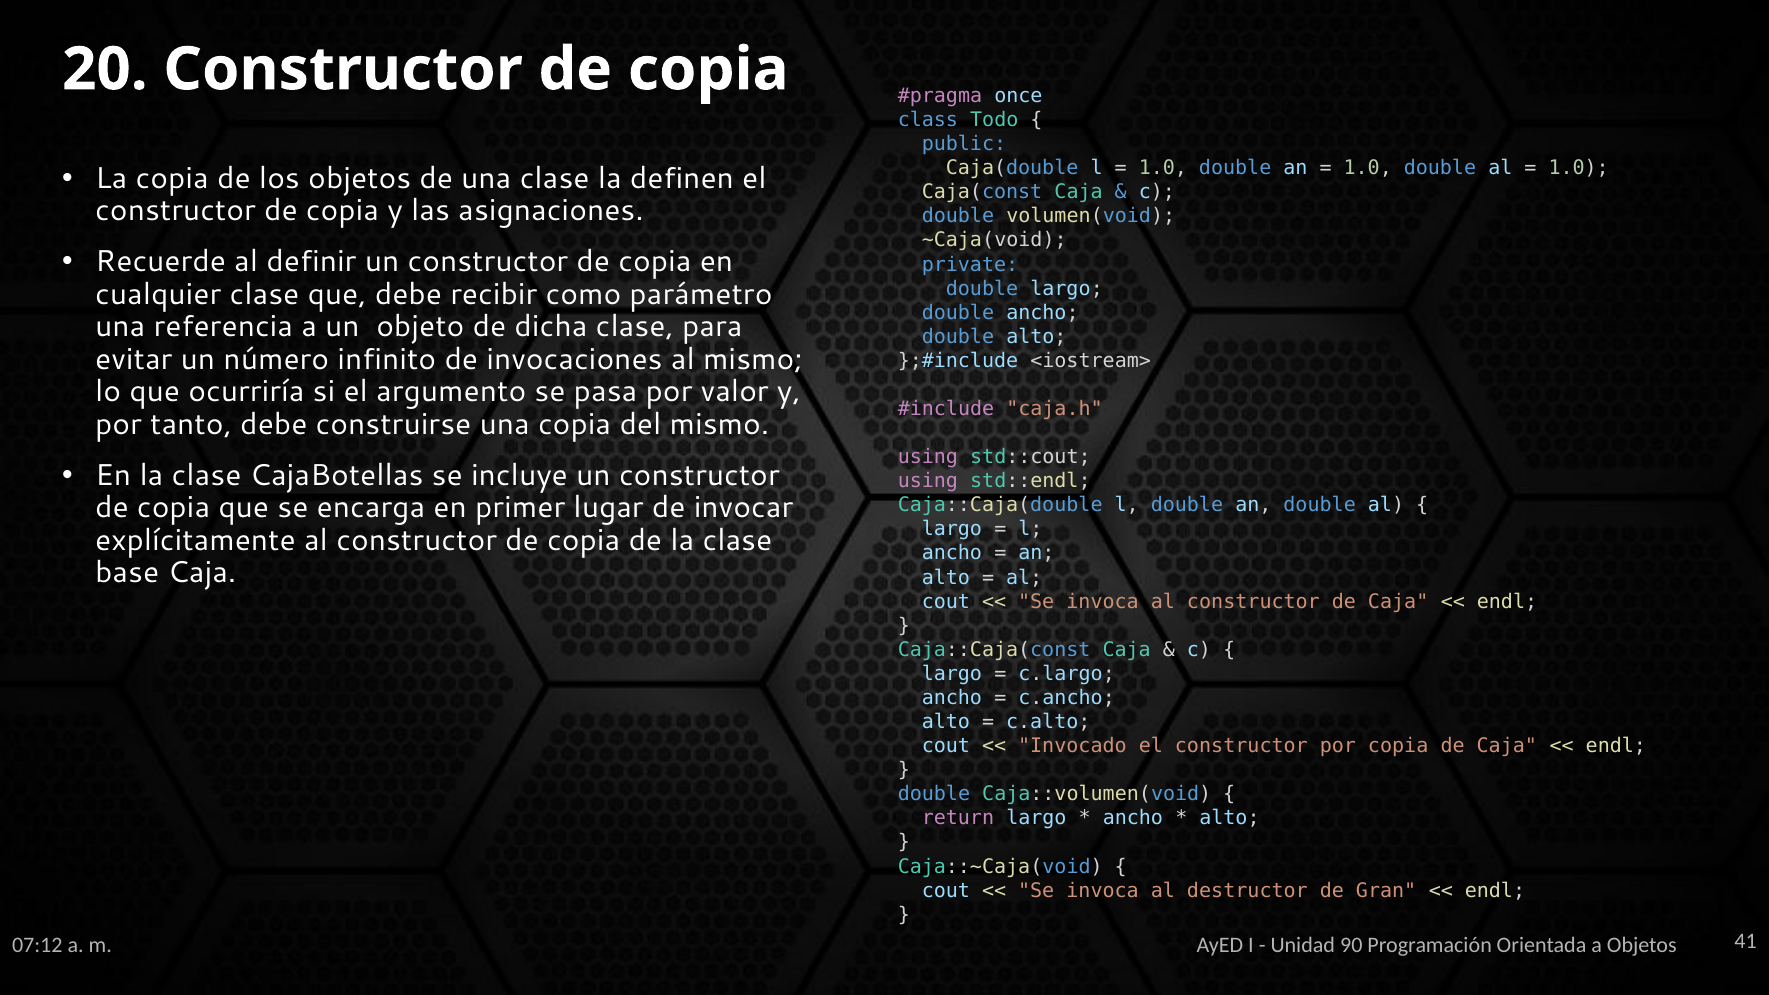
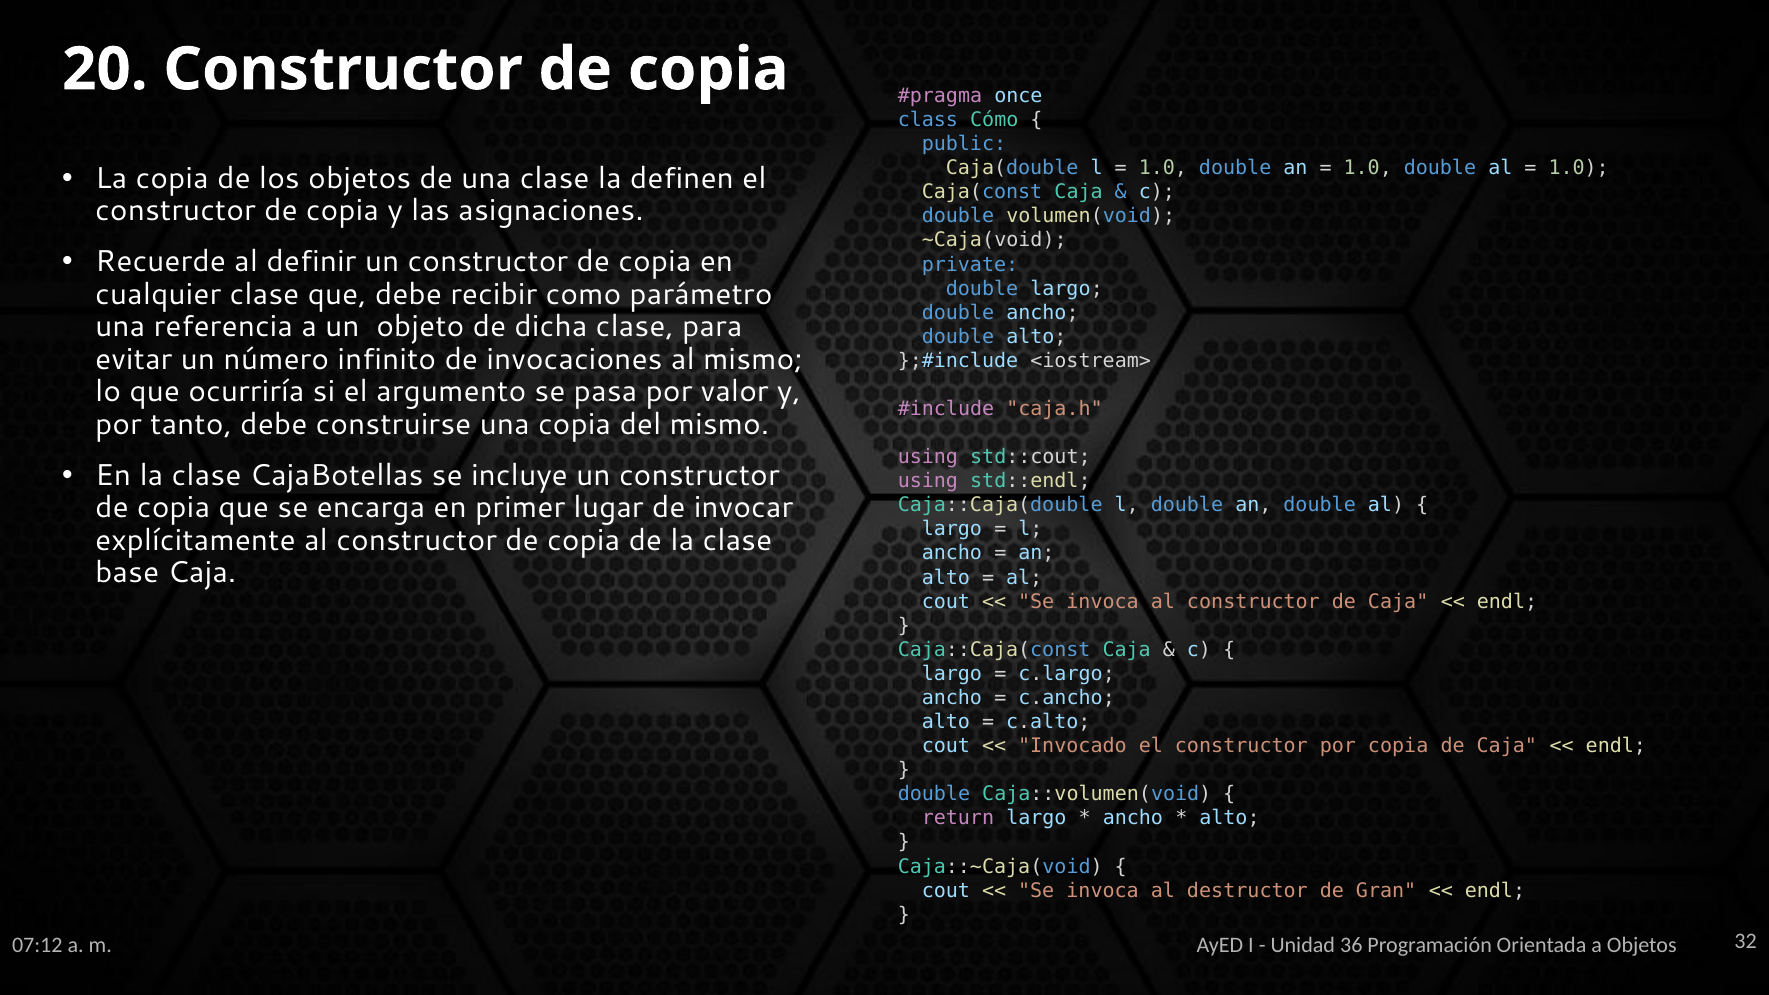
Todo: Todo -> Cómo
90: 90 -> 36
41: 41 -> 32
